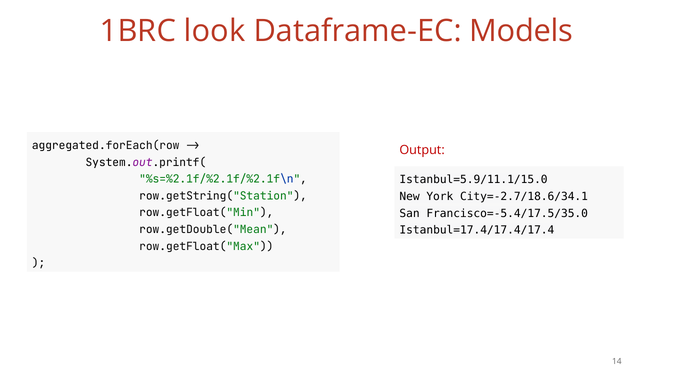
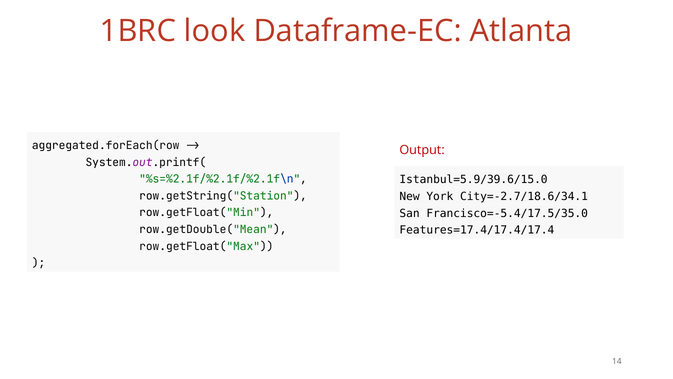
Models: Models -> Atlanta
Istanbul=5.9/11.1/15.0: Istanbul=5.9/11.1/15.0 -> Istanbul=5.9/39.6/15.0
Istanbul=17.4/17.4/17.4: Istanbul=17.4/17.4/17.4 -> Features=17.4/17.4/17.4
